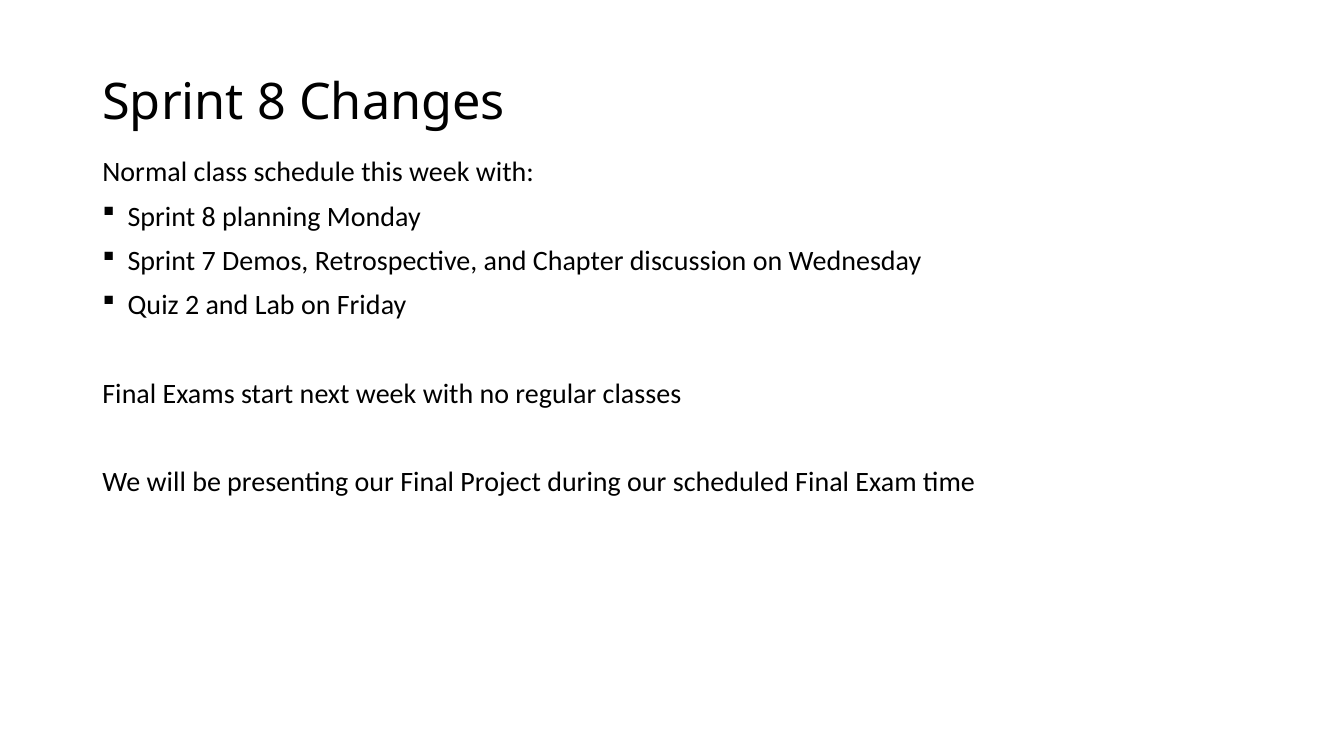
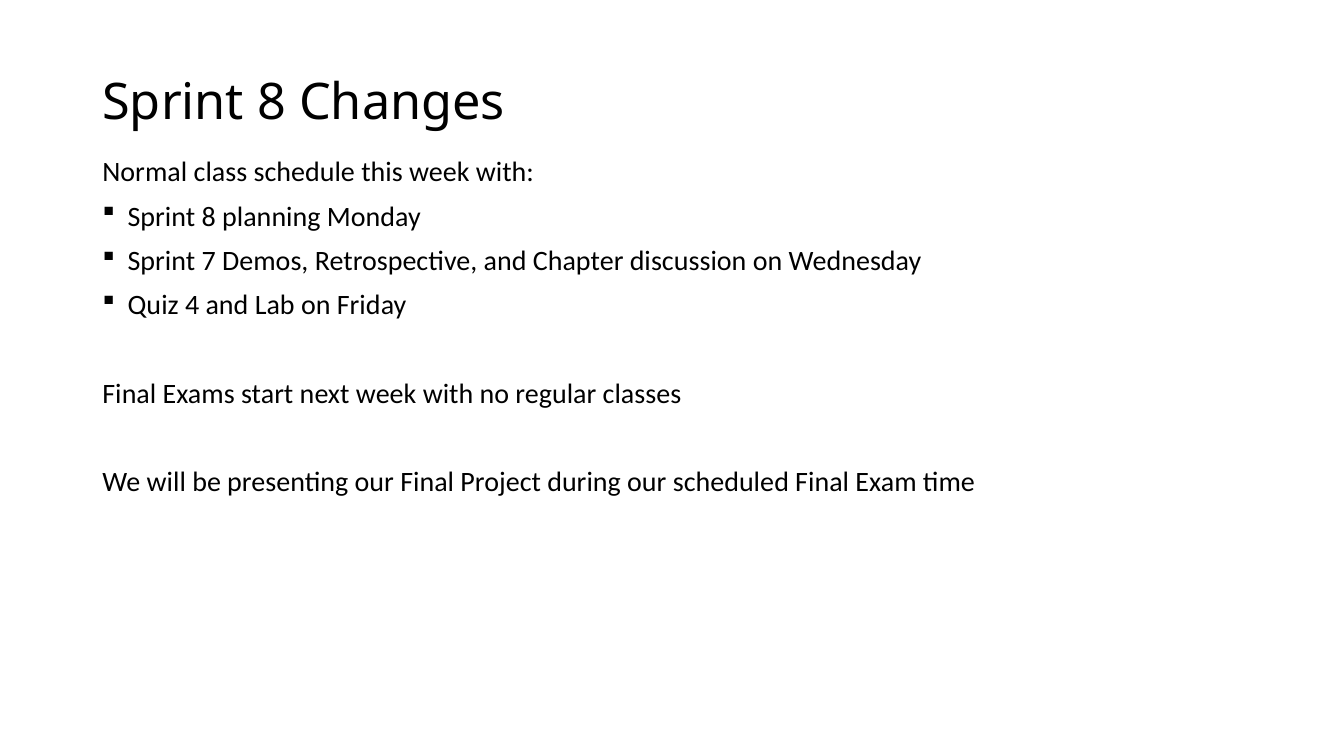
2: 2 -> 4
